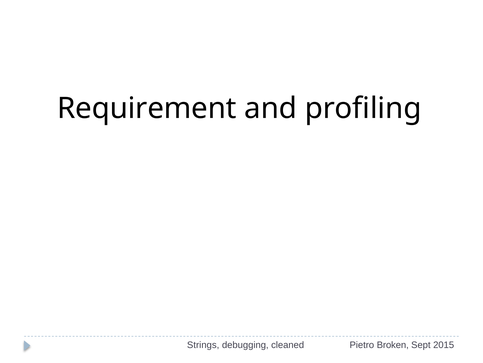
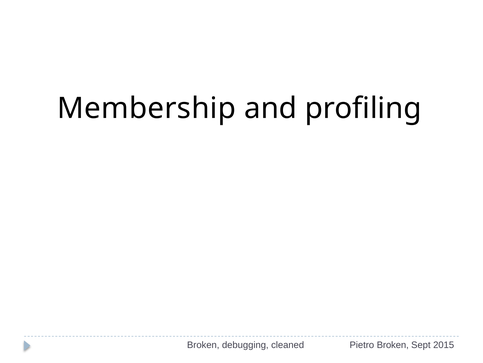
Requirement: Requirement -> Membership
Strings at (203, 344): Strings -> Broken
